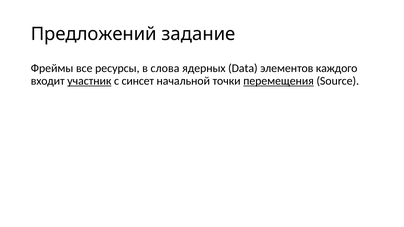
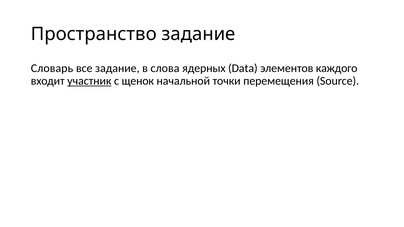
Предложений: Предложений -> Пространство
Фреймы: Фреймы -> Словарь
все ресурсы: ресурсы -> задание
синсет: синсет -> щенок
перемещения underline: present -> none
